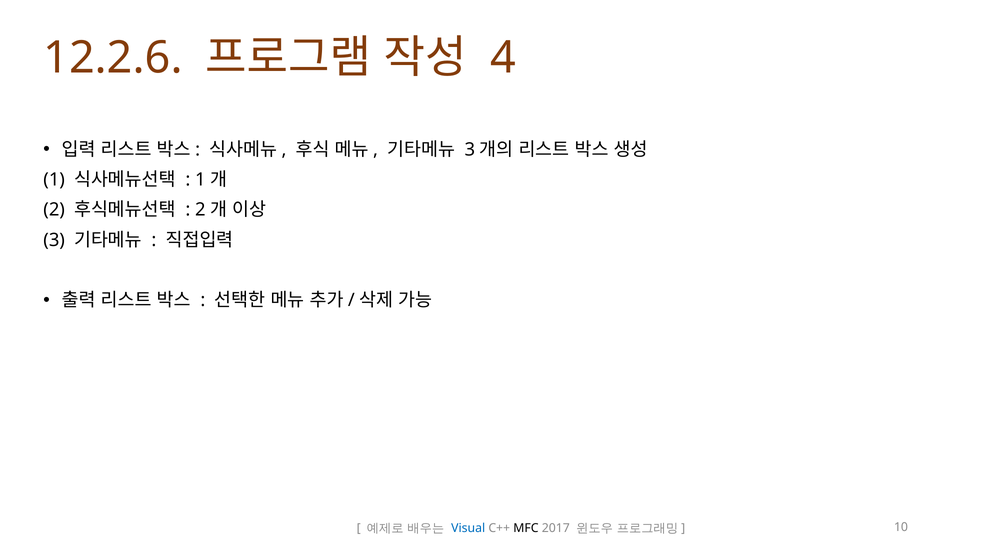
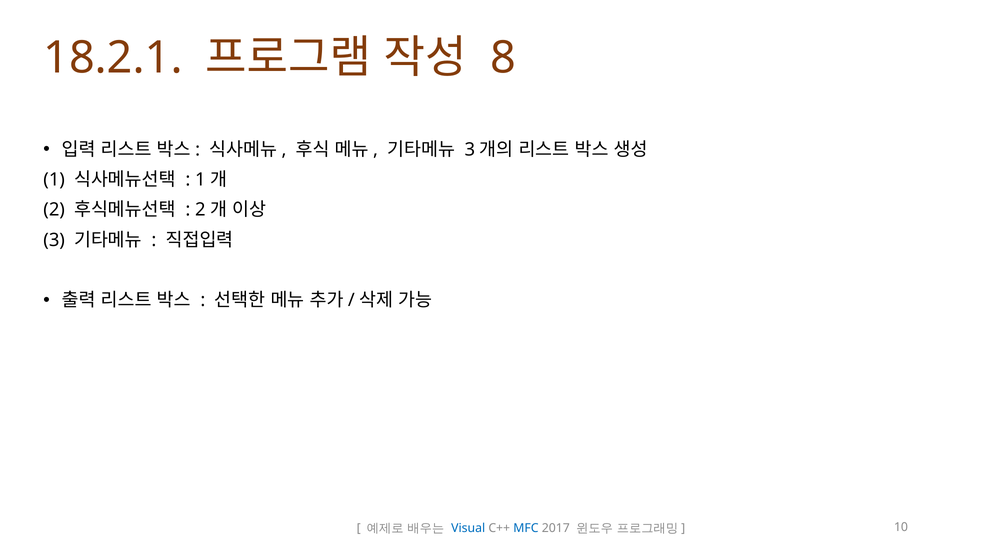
12.2.6: 12.2.6 -> 18.2.1
4: 4 -> 8
MFC colour: black -> blue
